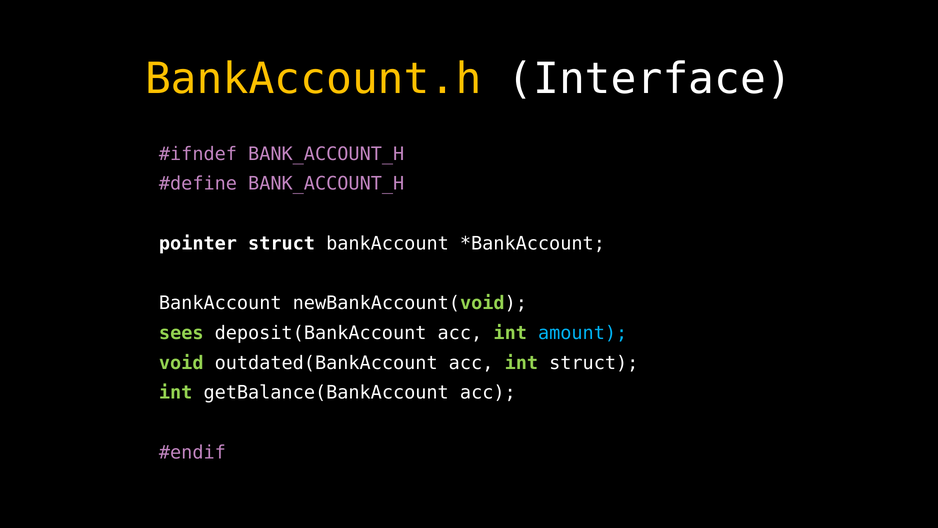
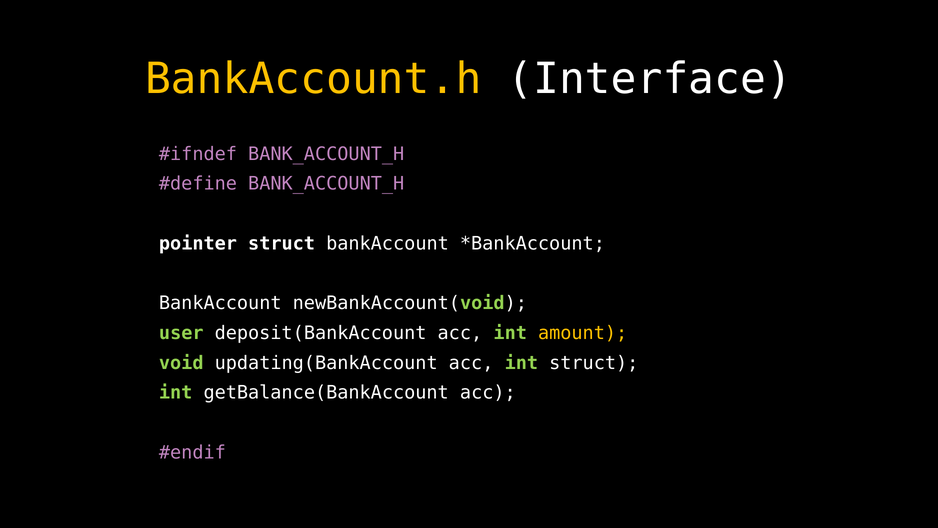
sees: sees -> user
amount colour: light blue -> yellow
outdated(BankAccount: outdated(BankAccount -> updating(BankAccount
